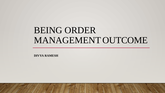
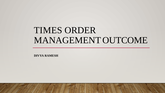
BEING: BEING -> TIMES
